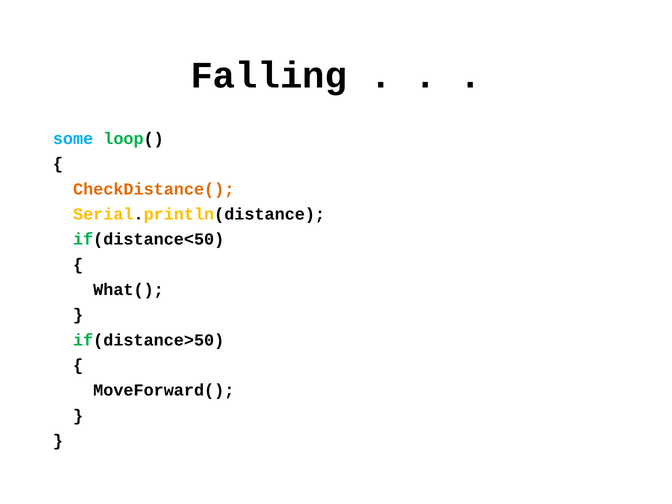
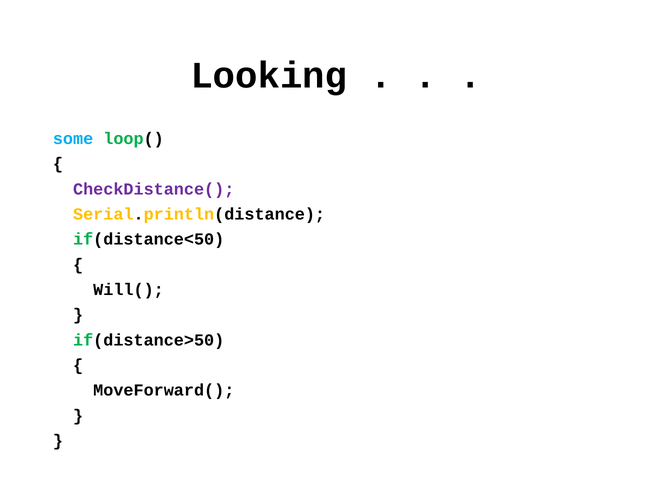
Falling: Falling -> Looking
CheckDistance( colour: orange -> purple
What(: What( -> Will(
